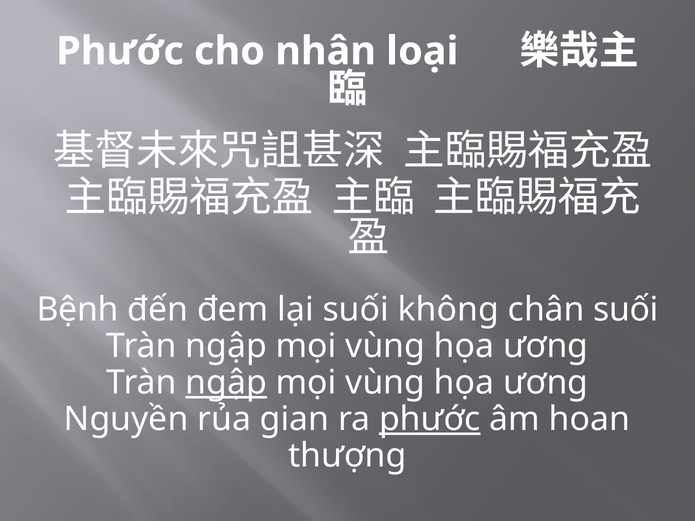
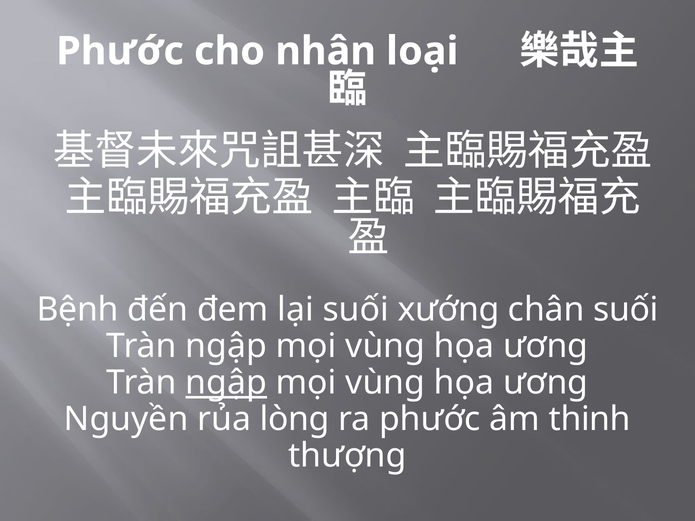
không: không -> xướng
gian: gian -> lòng
phước at (430, 419) underline: present -> none
hoan: hoan -> thinh
